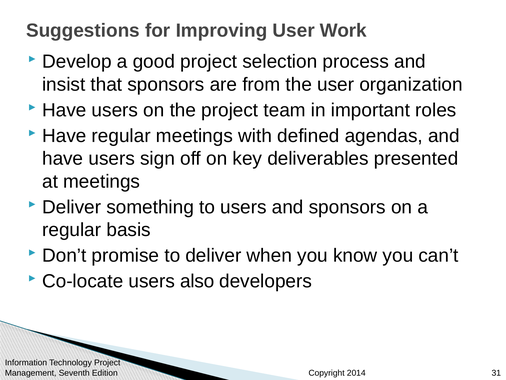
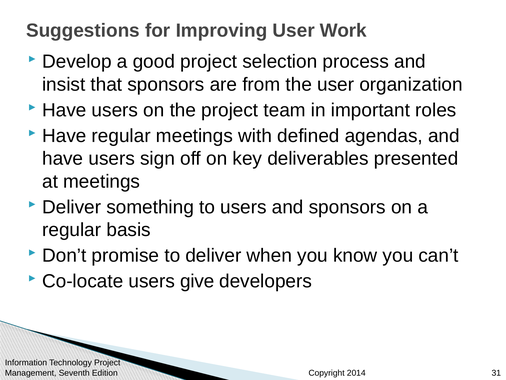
also: also -> give
